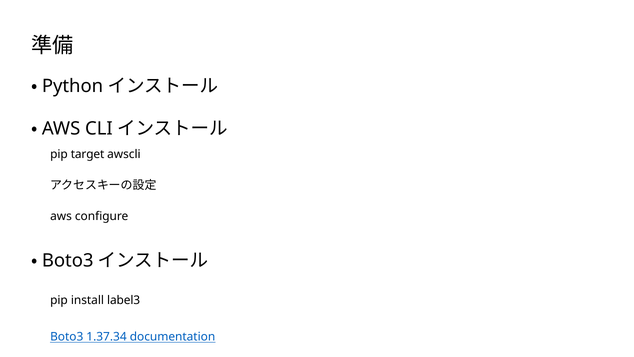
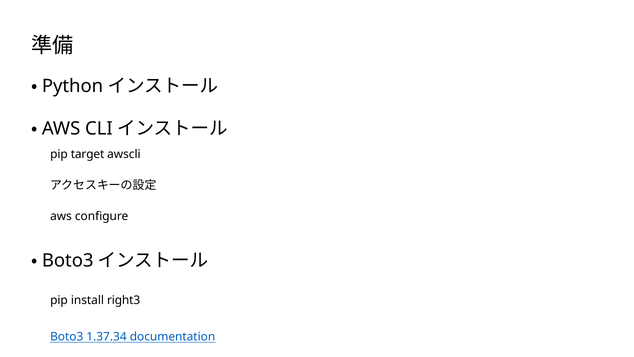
label3: label3 -> right3
